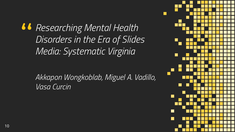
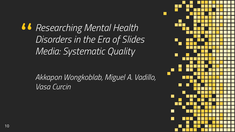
Virginia: Virginia -> Quality
